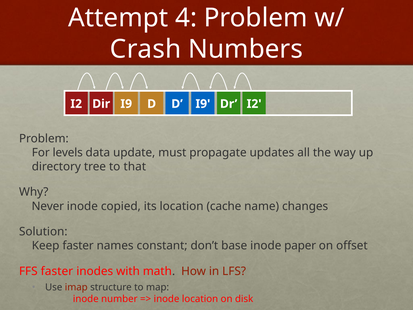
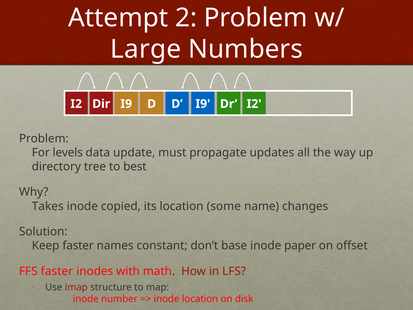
4: 4 -> 2
Crash: Crash -> Large
that: that -> best
Never: Never -> Takes
cache: cache -> some
